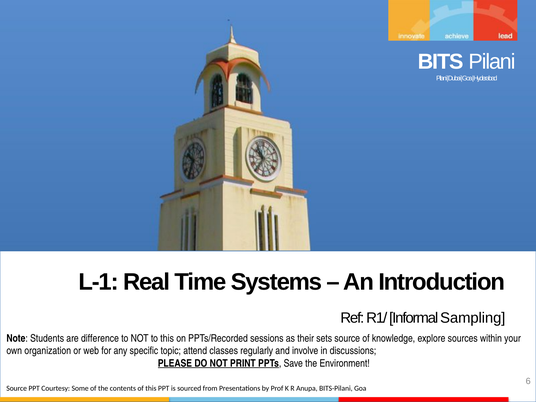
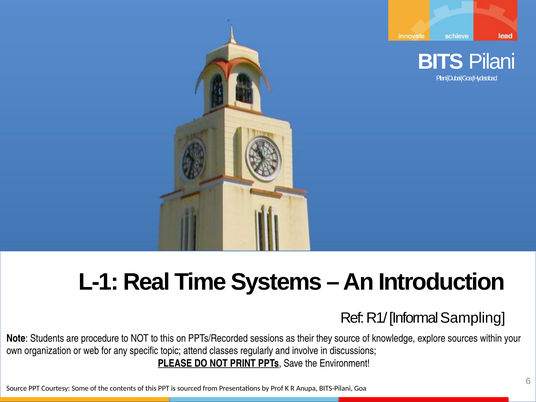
difference: difference -> procedure
sets: sets -> they
